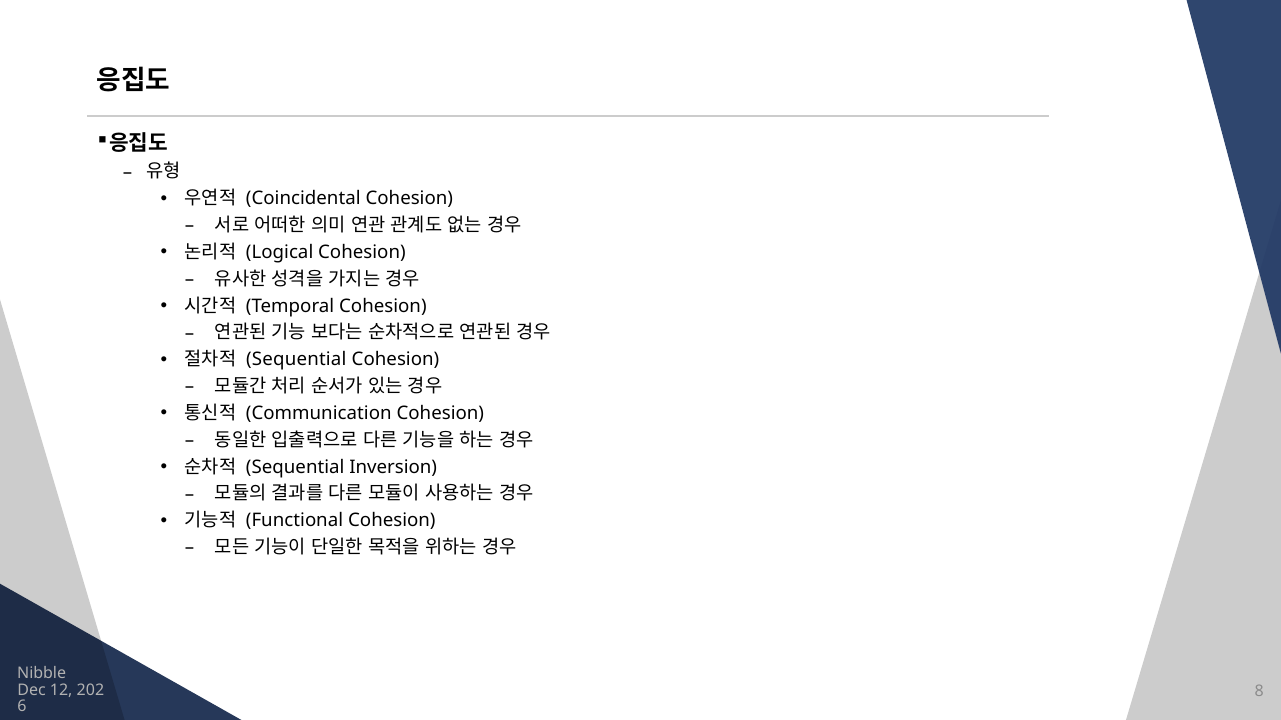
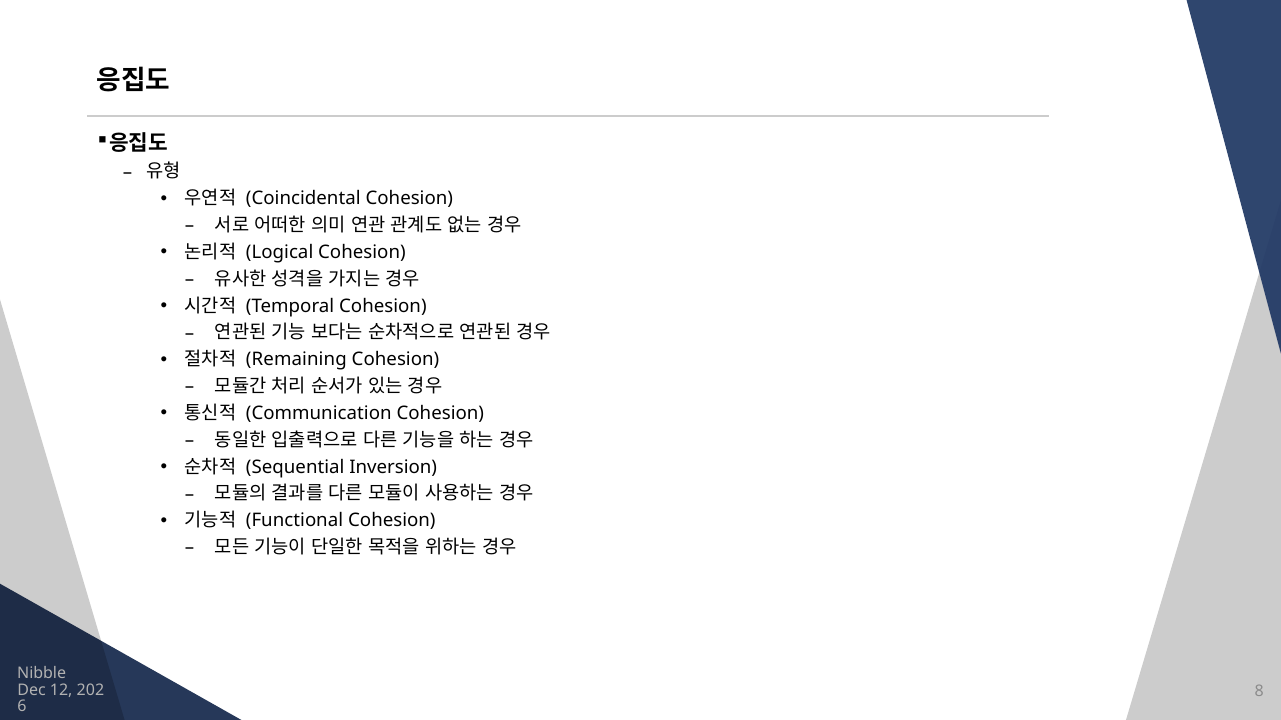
Sequential at (296, 360): Sequential -> Remaining
